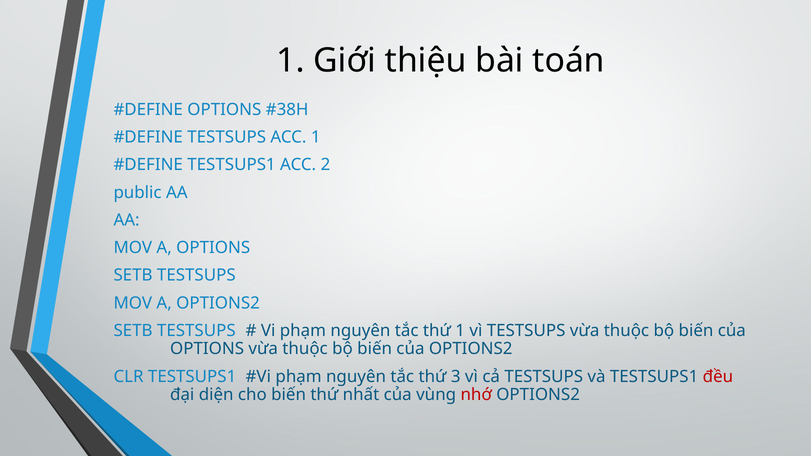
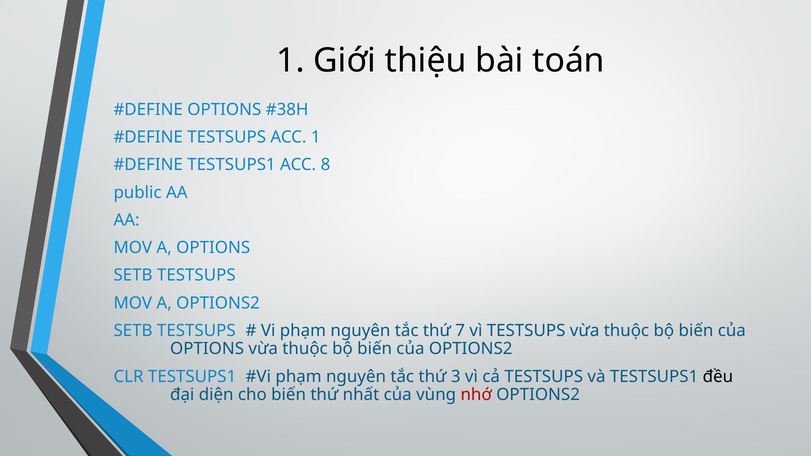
2: 2 -> 8
thứ 1: 1 -> 7
đều colour: red -> black
